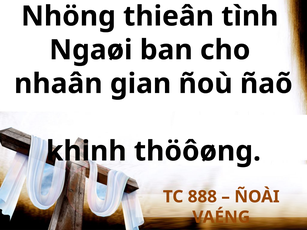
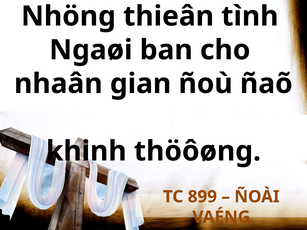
888: 888 -> 899
